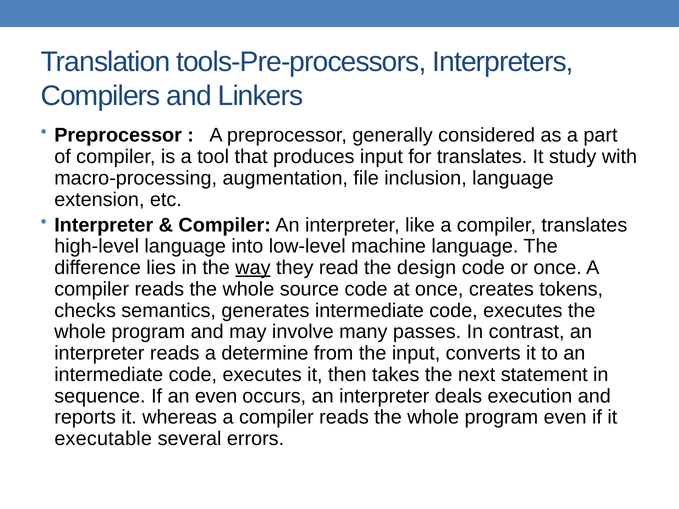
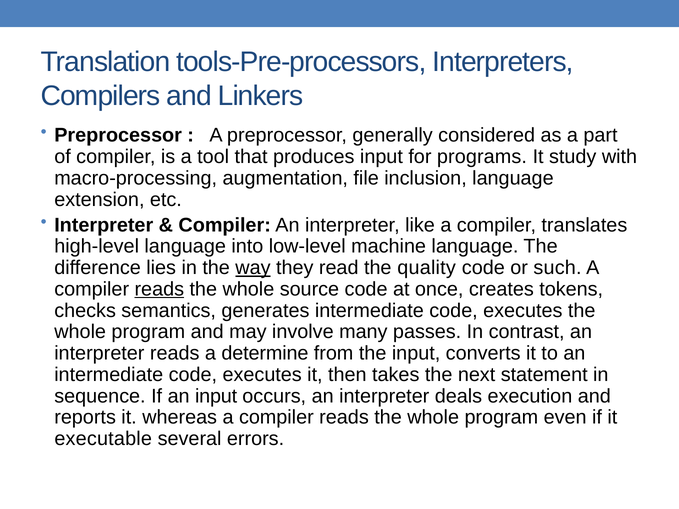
for translates: translates -> programs
design: design -> quality
or once: once -> such
reads at (159, 289) underline: none -> present
an even: even -> input
